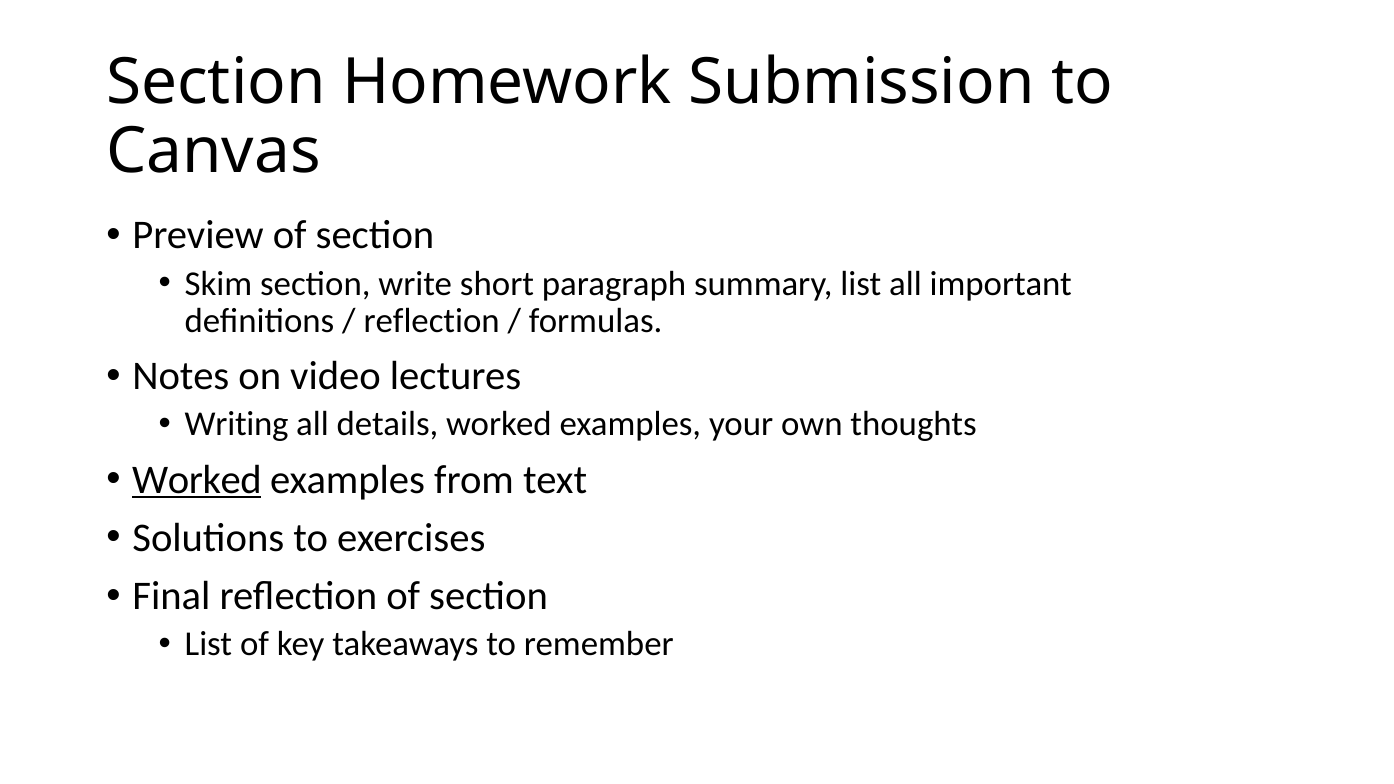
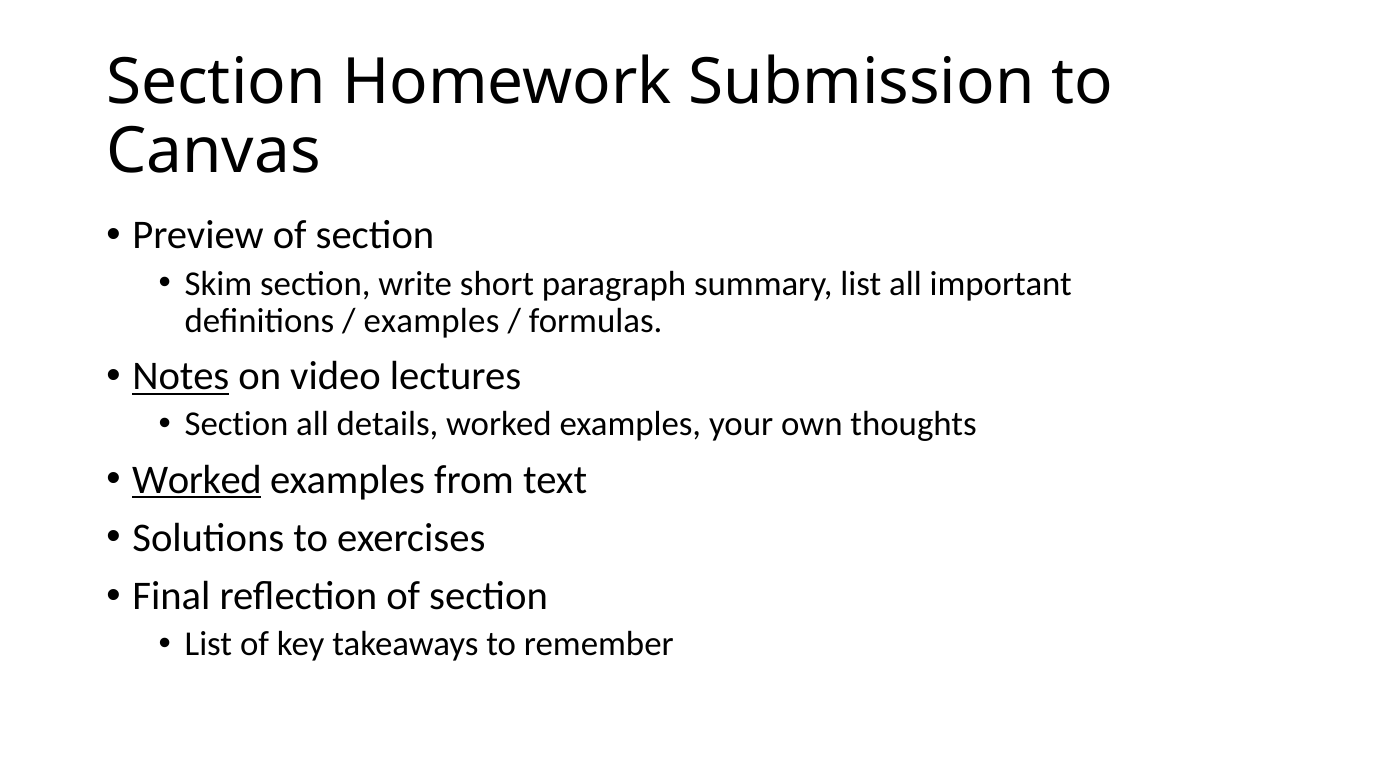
reflection at (432, 321): reflection -> examples
Notes underline: none -> present
Writing at (237, 425): Writing -> Section
